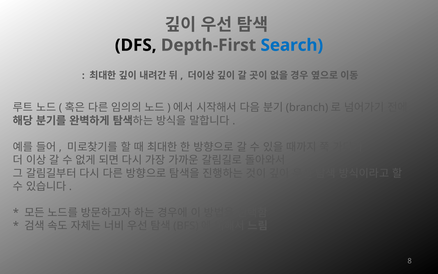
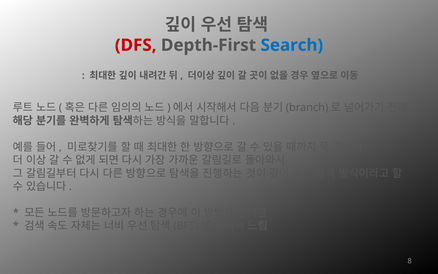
DFS colour: black -> red
